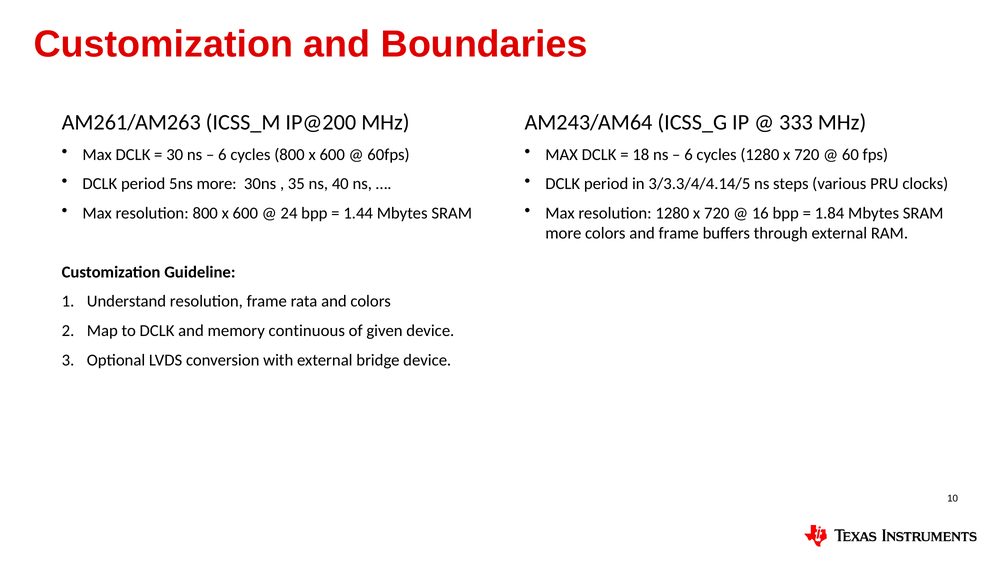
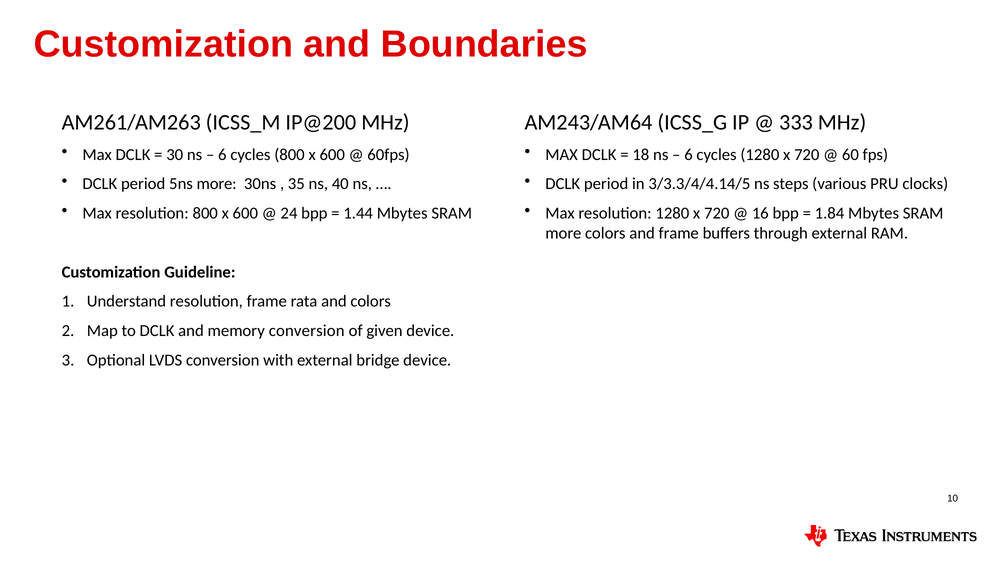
memory continuous: continuous -> conversion
